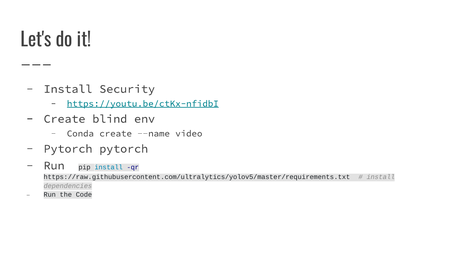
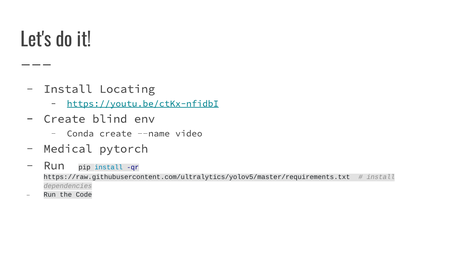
Security: Security -> Locating
Pytorch at (68, 149): Pytorch -> Medical
